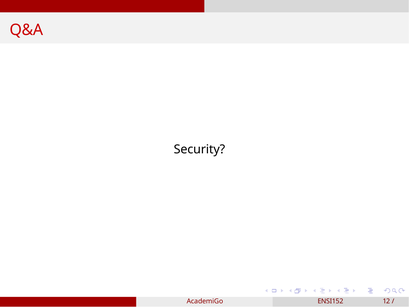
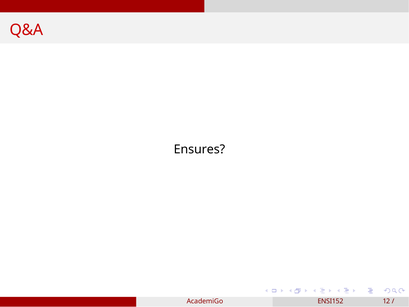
Security: Security -> Ensures
